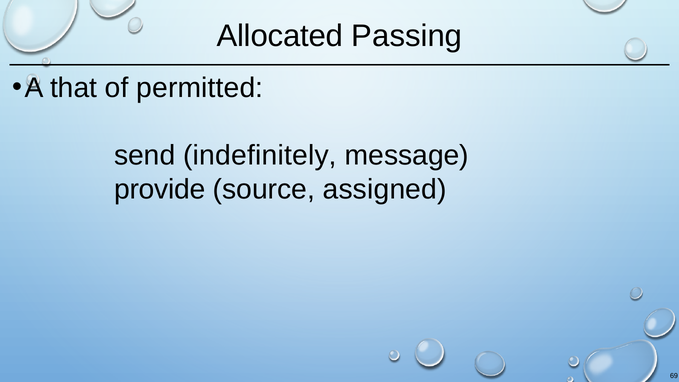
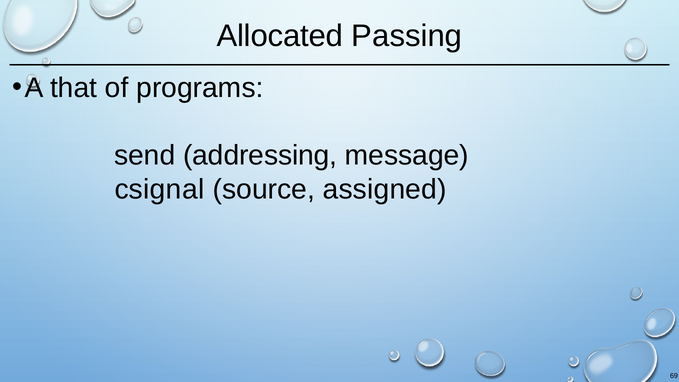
permitted: permitted -> programs
indefinitely: indefinitely -> addressing
provide: provide -> csignal
